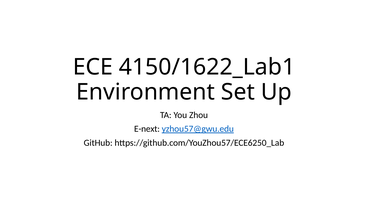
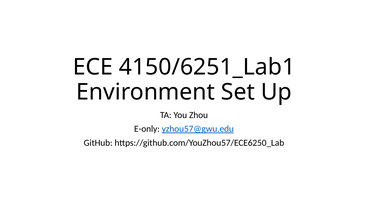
4150/1622_Lab1: 4150/1622_Lab1 -> 4150/6251_Lab1
E-next: E-next -> E-only
